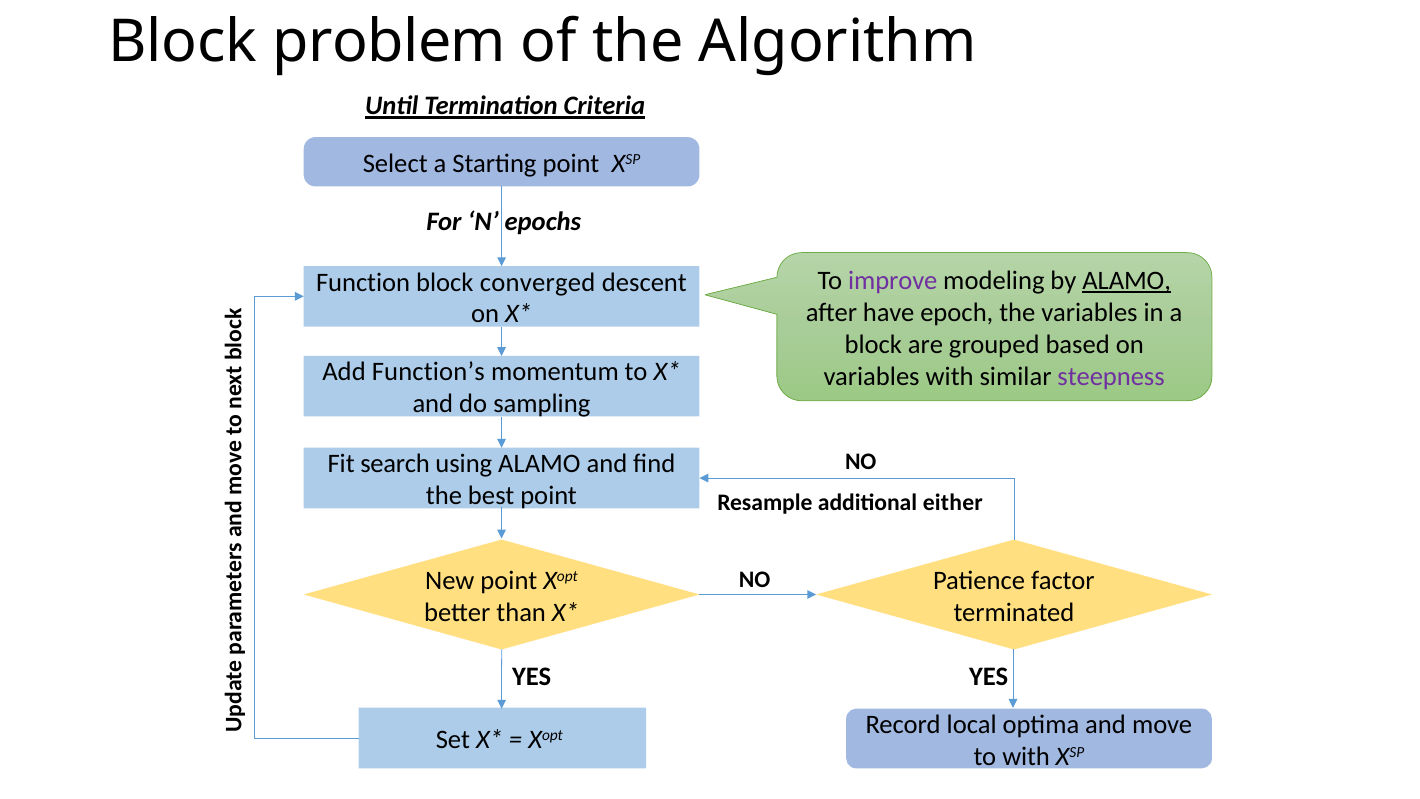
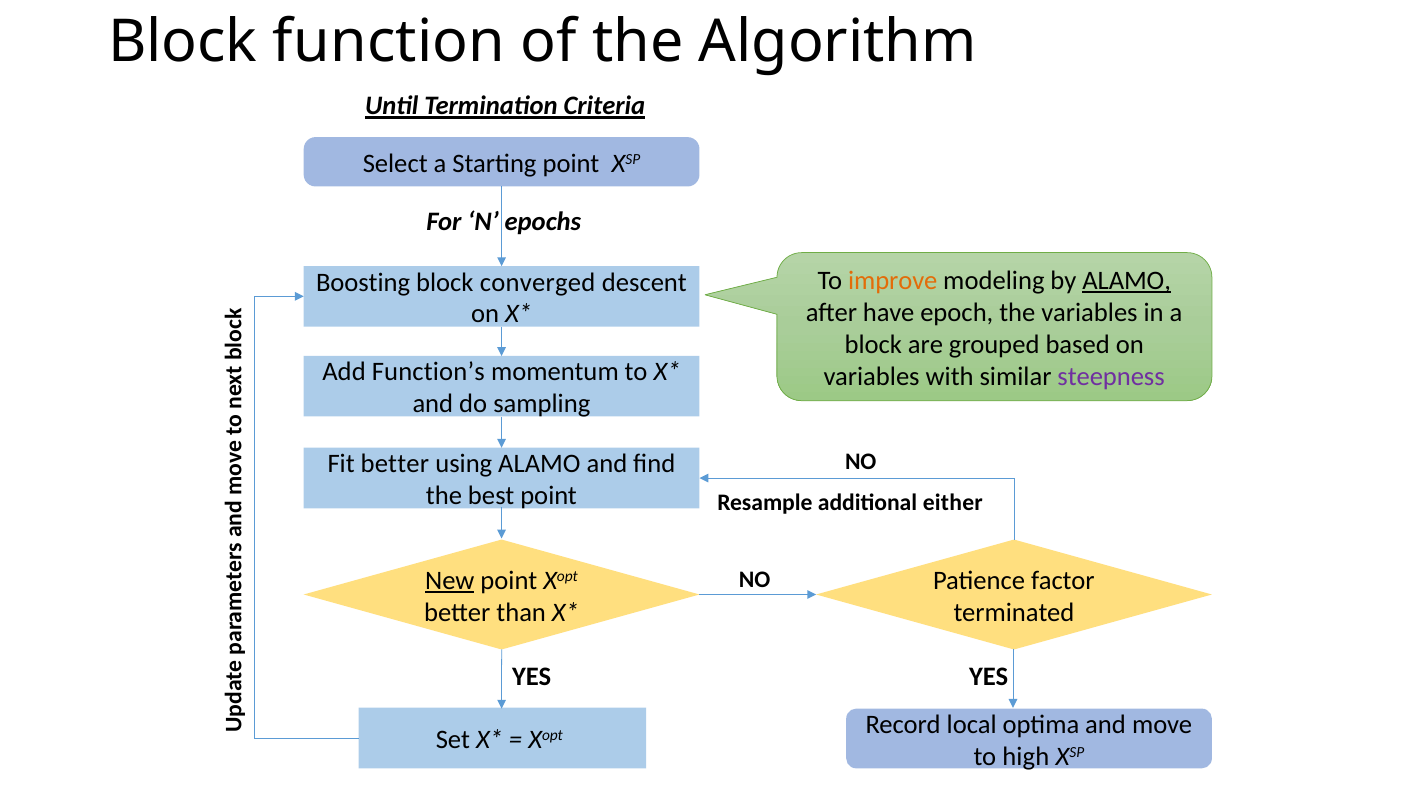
problem: problem -> function
improve colour: purple -> orange
Function: Function -> Boosting
Fit search: search -> better
New underline: none -> present
to with: with -> high
